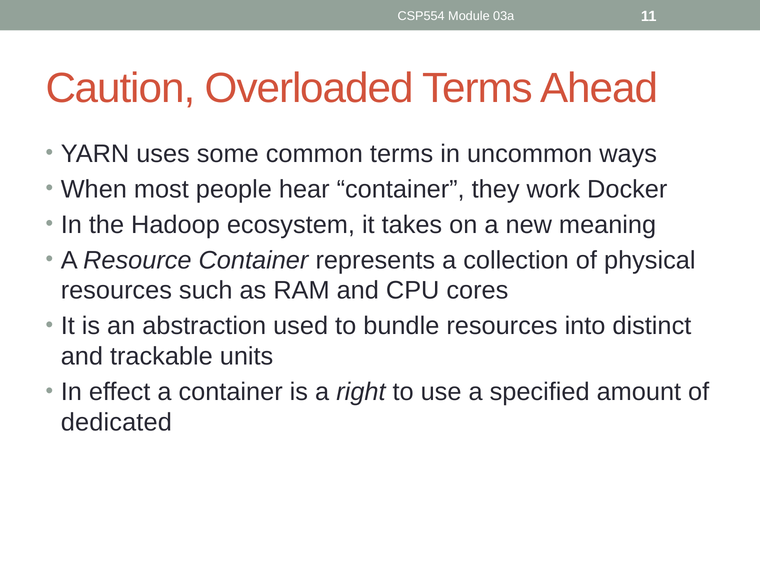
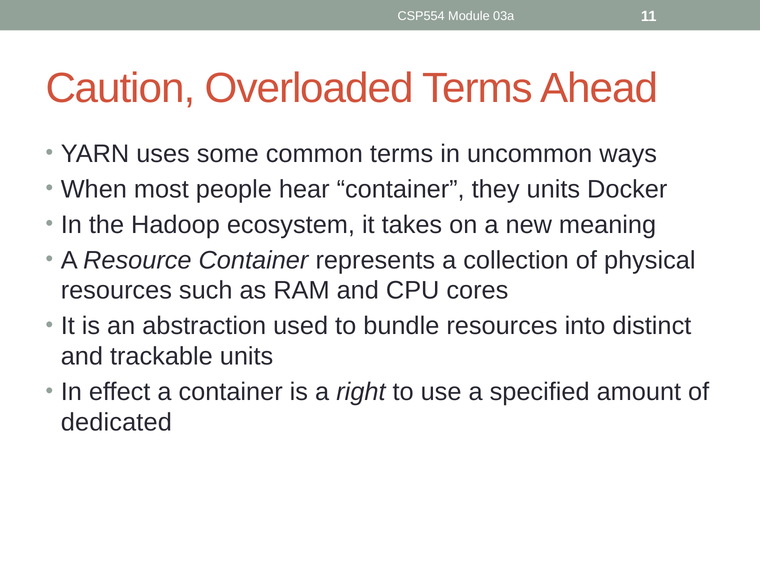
they work: work -> units
